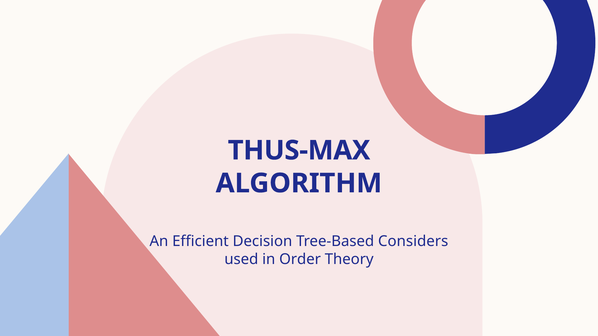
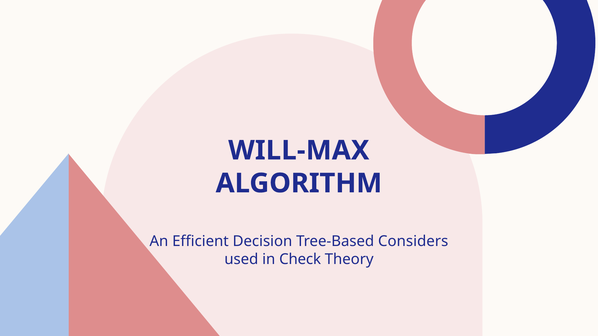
THUS-MAX: THUS-MAX -> WILL-MAX
Order: Order -> Check
